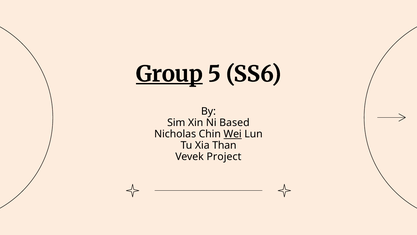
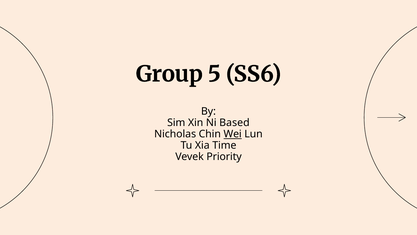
Group underline: present -> none
Than: Than -> Time
Project: Project -> Priority
